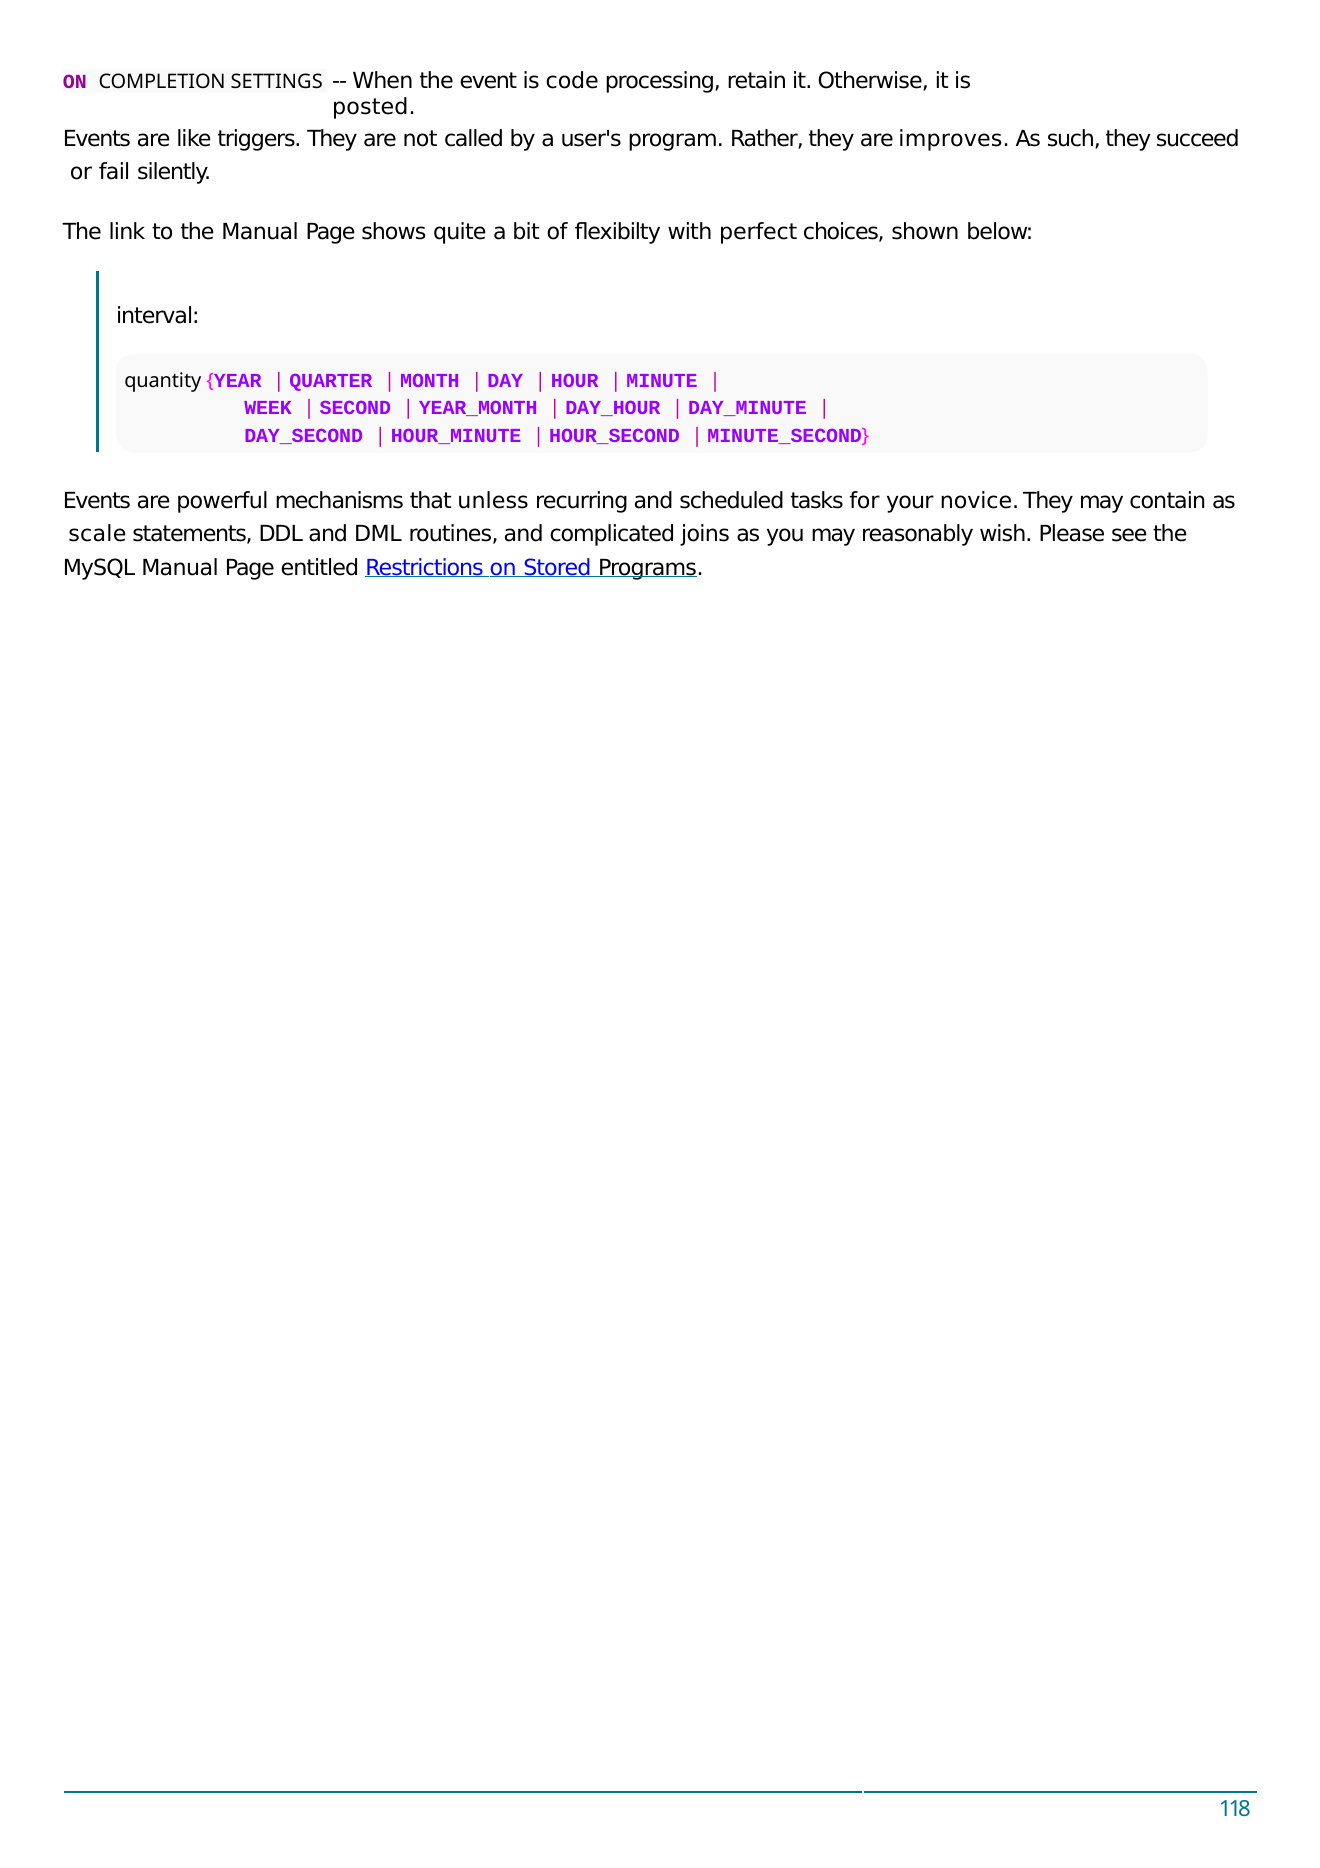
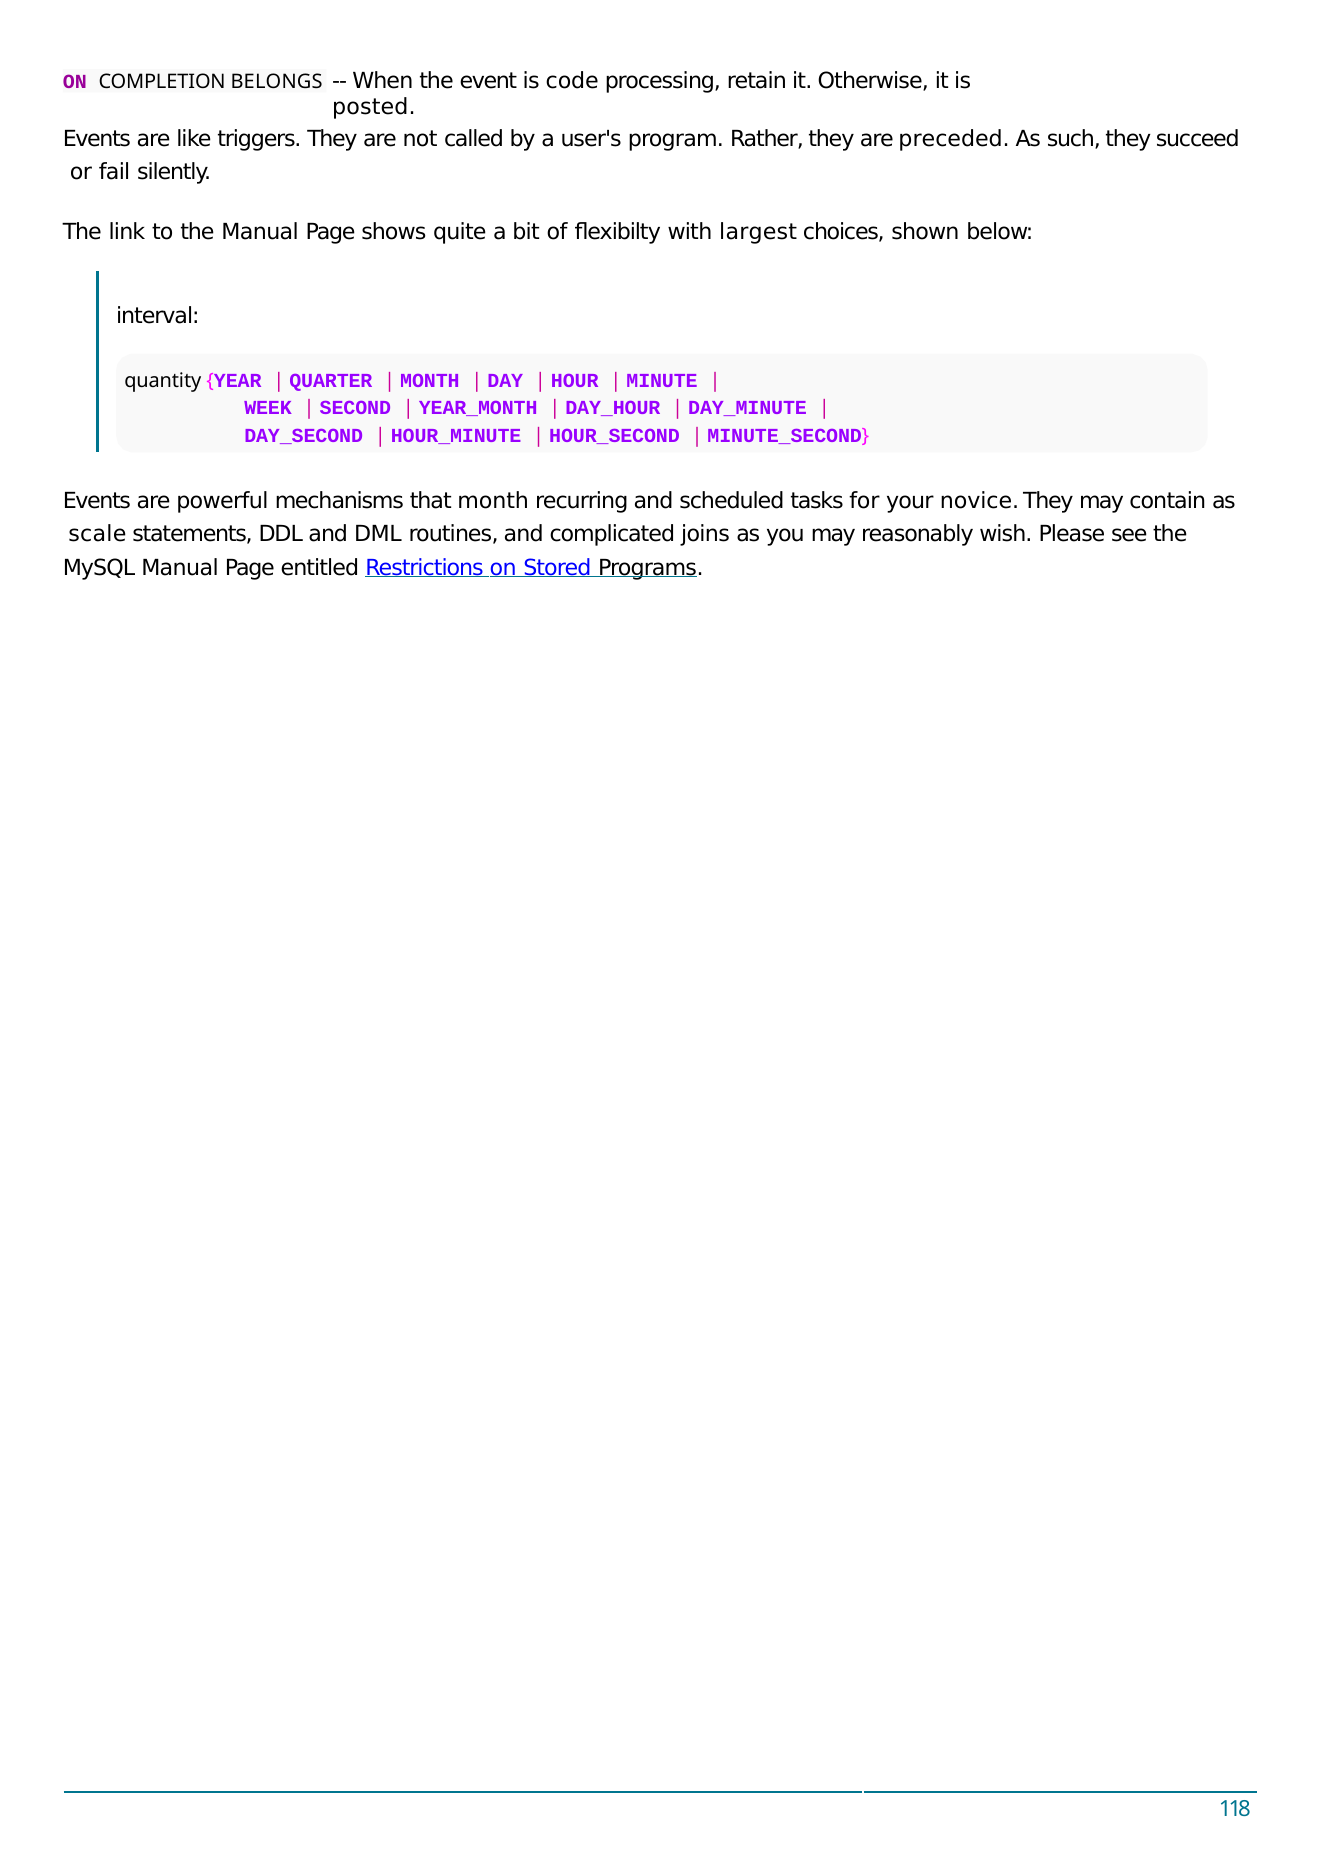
SETTINGS: SETTINGS -> BELONGS
improves: improves -> preceded
perfect: perfect -> largest
that unless: unless -> month
